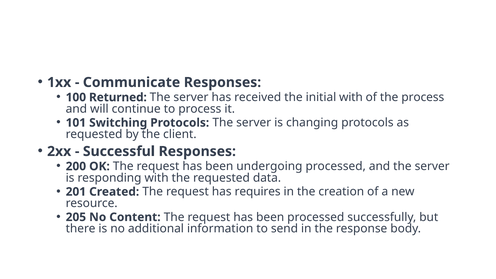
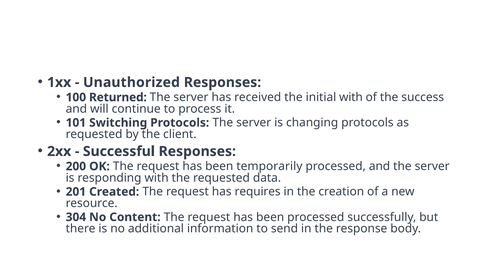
Communicate: Communicate -> Unauthorized
the process: process -> success
undergoing: undergoing -> temporarily
205: 205 -> 304
